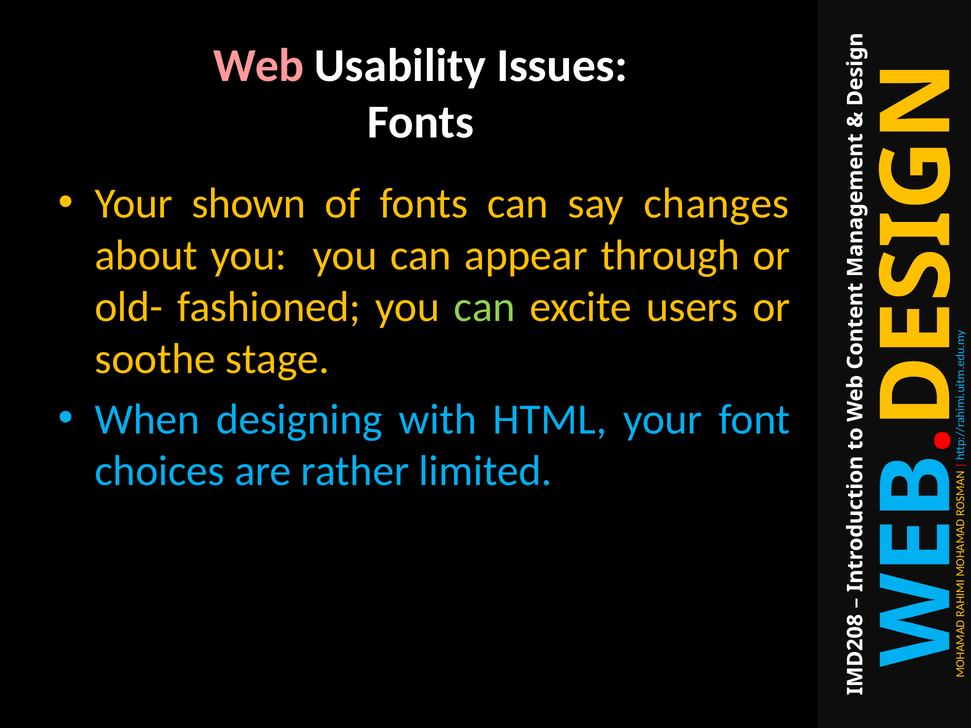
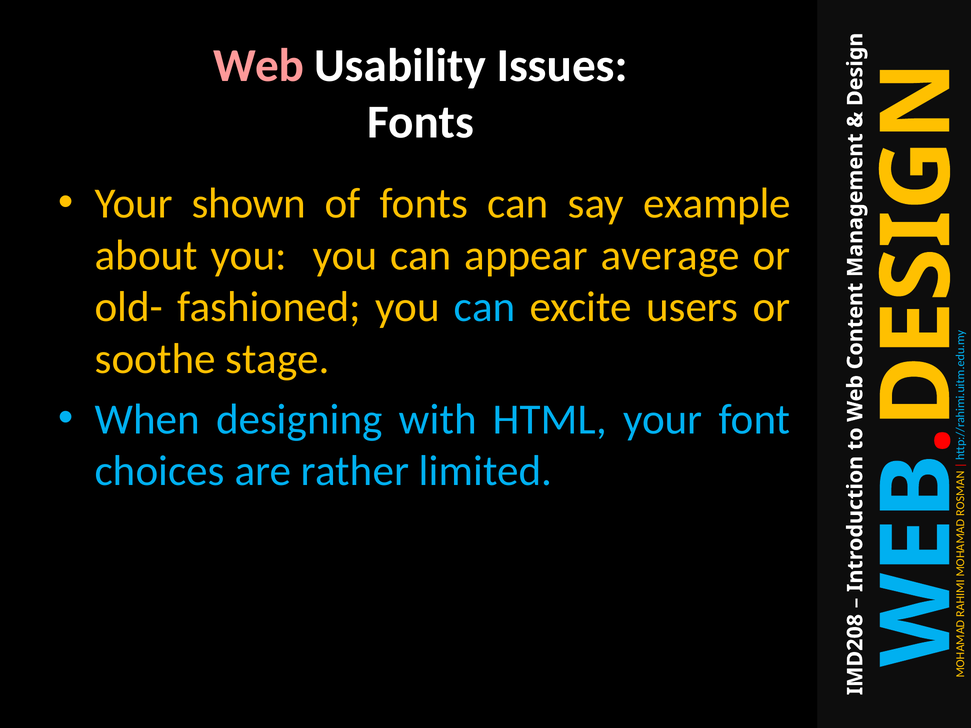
changes: changes -> example
through: through -> average
can at (485, 307) colour: light green -> light blue
